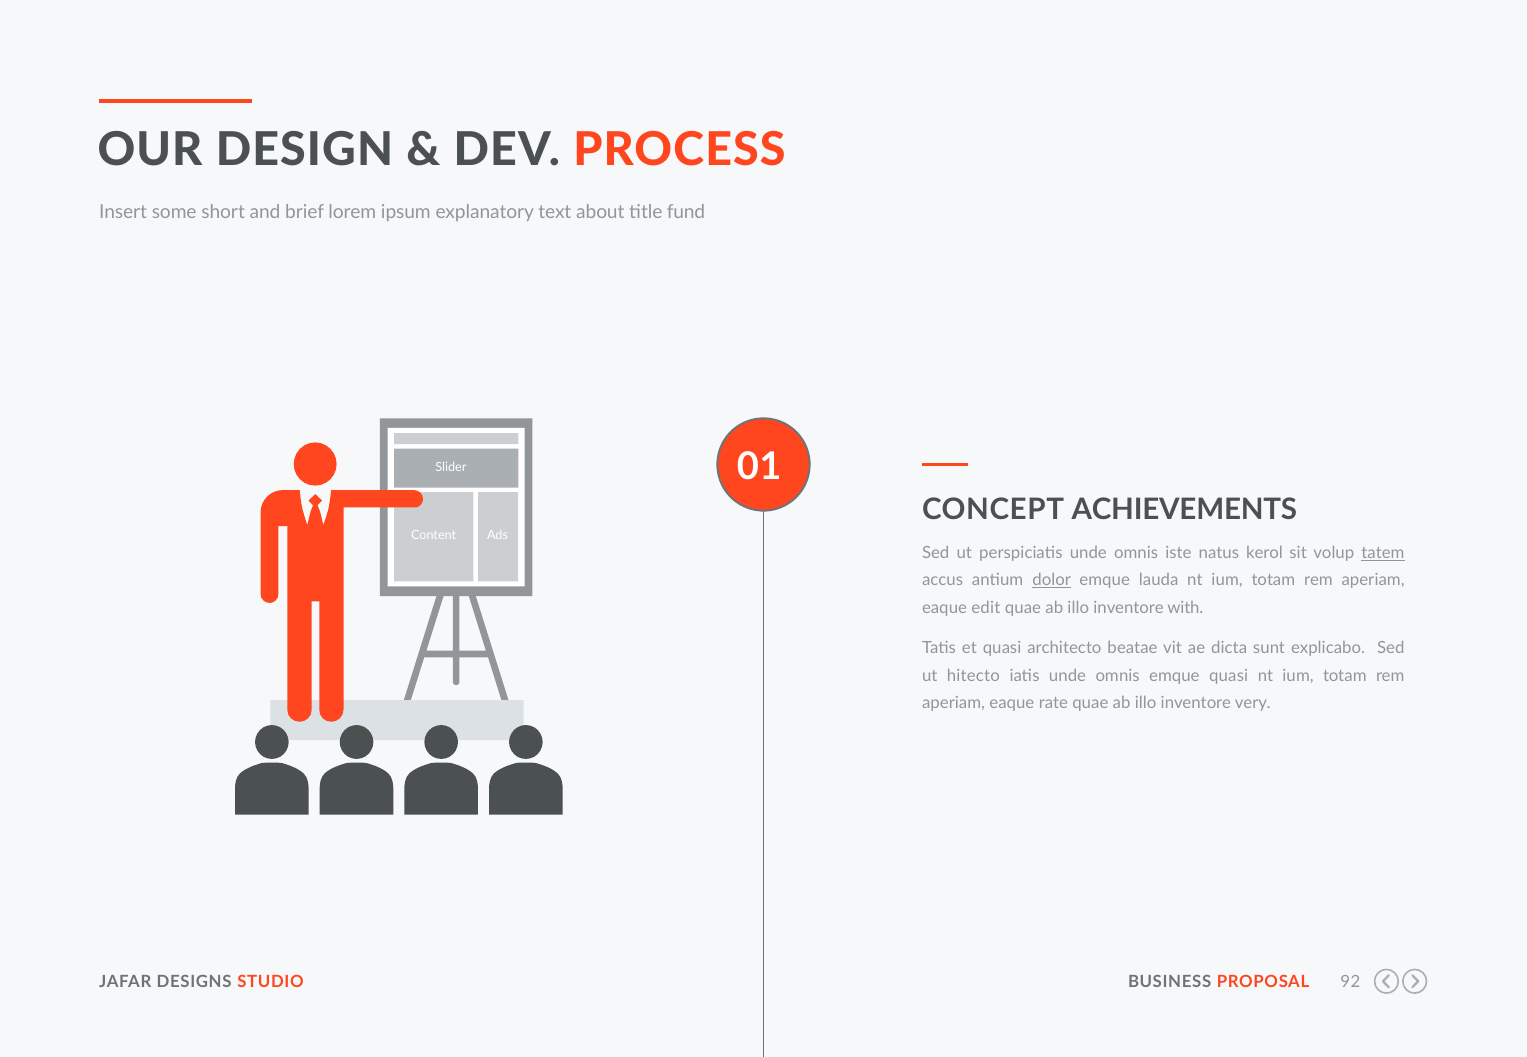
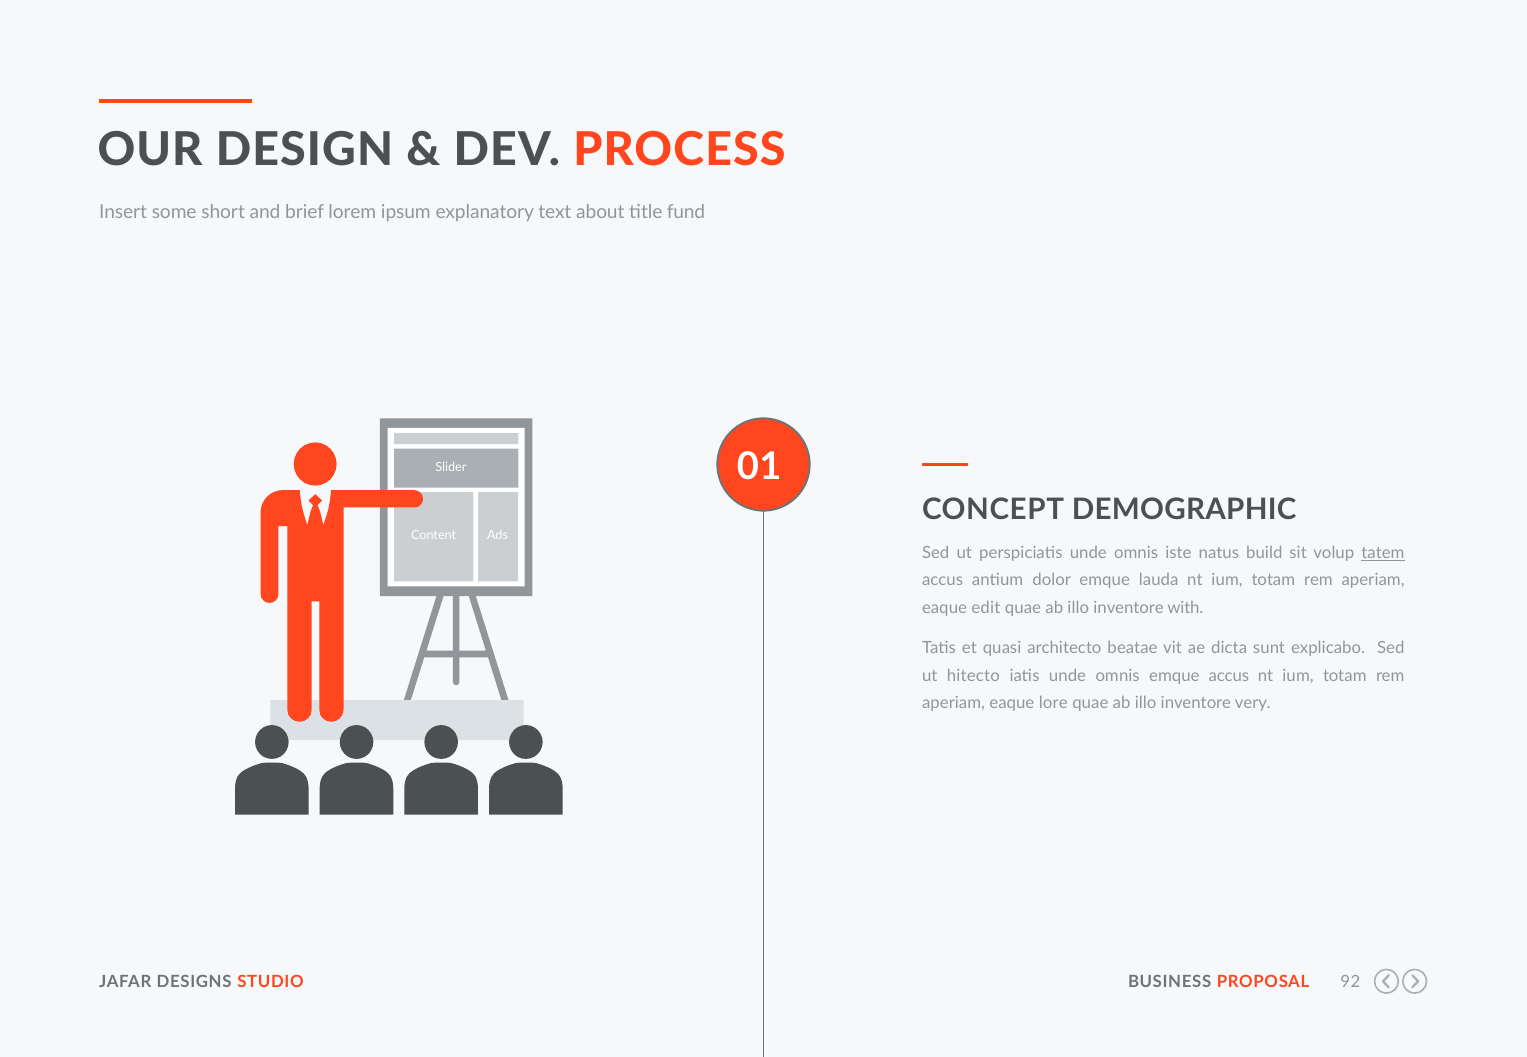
ACHIEVEMENTS: ACHIEVEMENTS -> DEMOGRAPHIC
kerol: kerol -> build
dolor underline: present -> none
emque quasi: quasi -> accus
rate: rate -> lore
